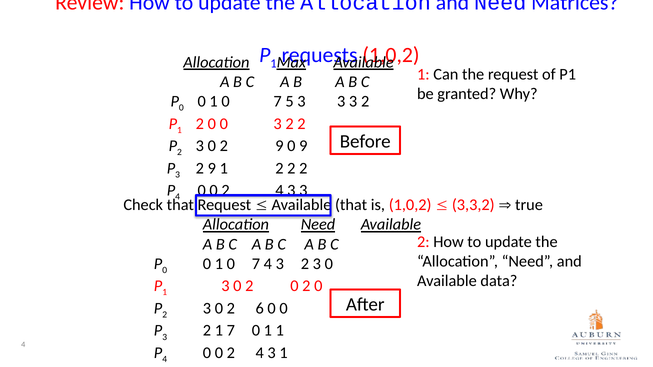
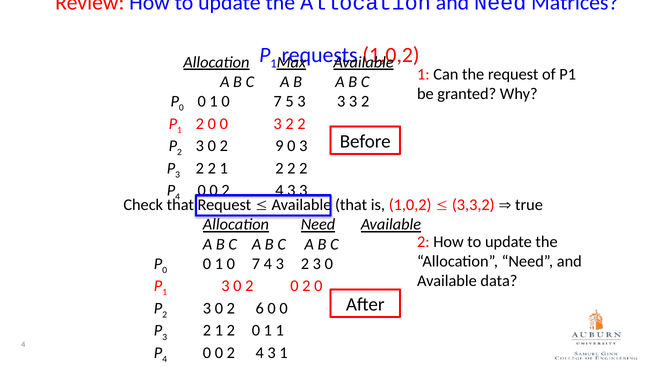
9 0 9: 9 -> 3
9 at (212, 168): 9 -> 2
3 2 1 7: 7 -> 2
